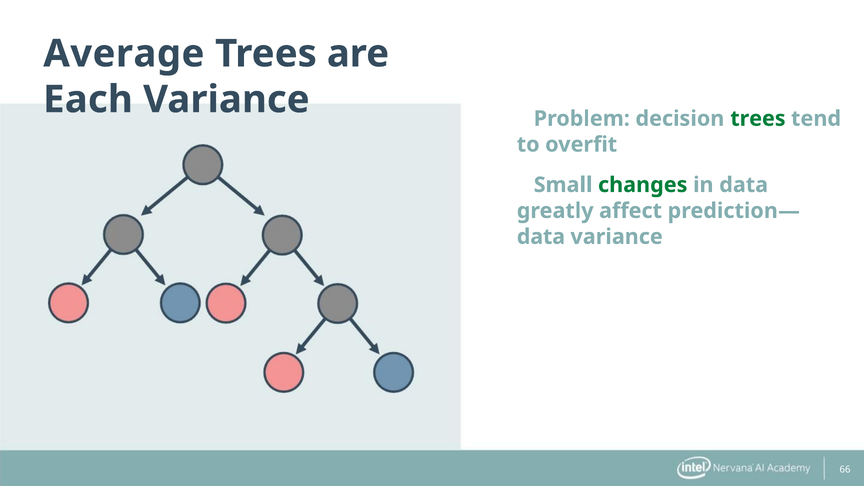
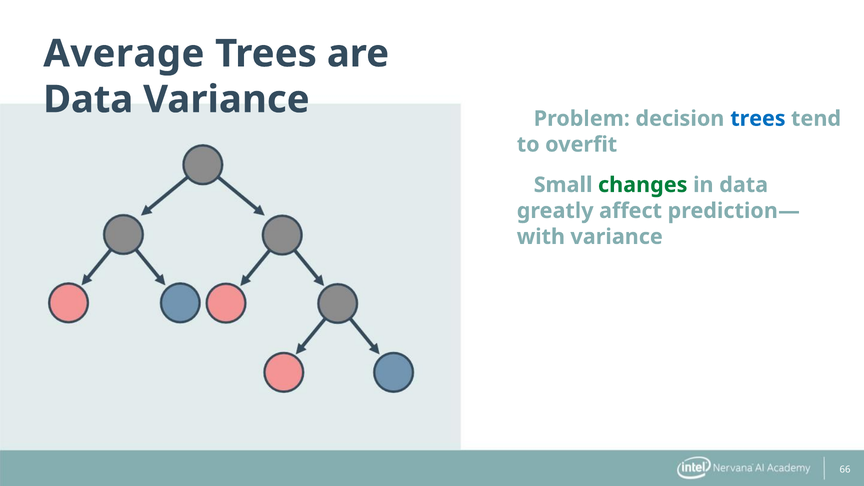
Each at (88, 100): Each -> Data
trees at (758, 119) colour: green -> blue
data at (541, 237): data -> with
